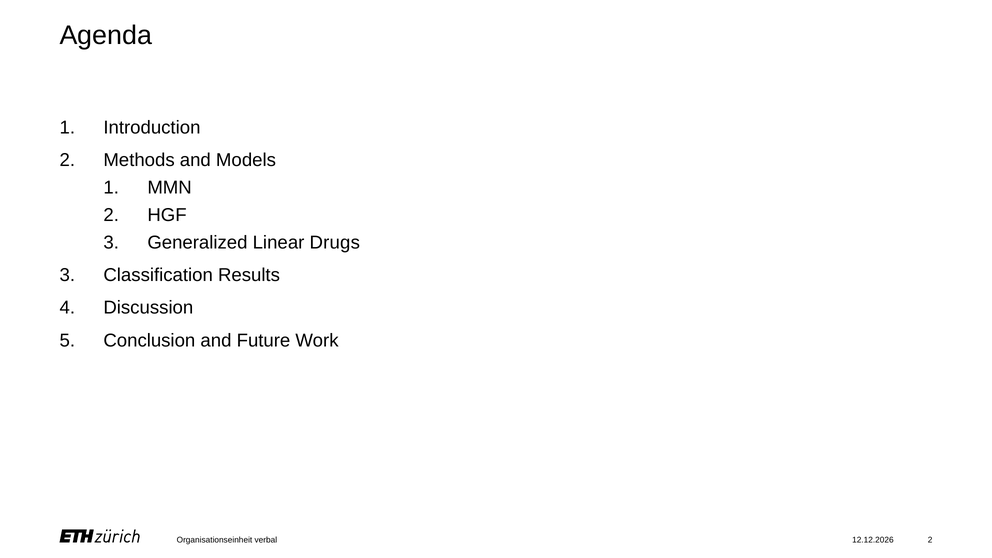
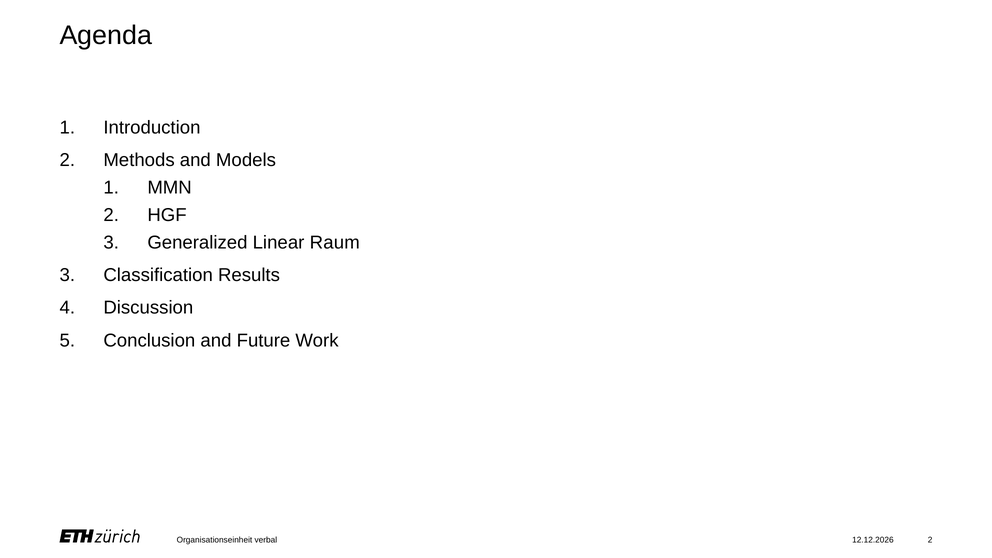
Drugs: Drugs -> Raum
